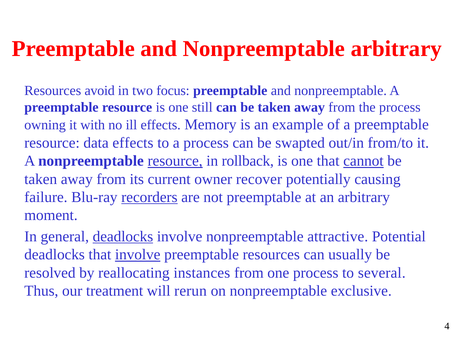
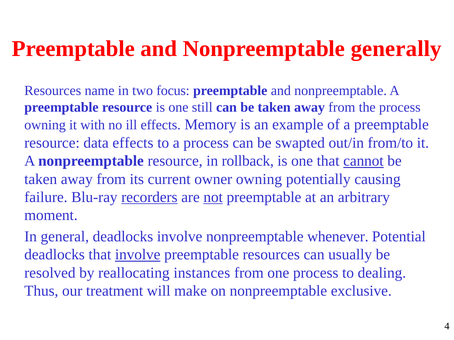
Nonpreemptable arbitrary: arbitrary -> generally
avoid: avoid -> name
resource at (175, 161) underline: present -> none
owner recover: recover -> owning
not underline: none -> present
deadlocks at (123, 237) underline: present -> none
attractive: attractive -> whenever
several: several -> dealing
rerun: rerun -> make
